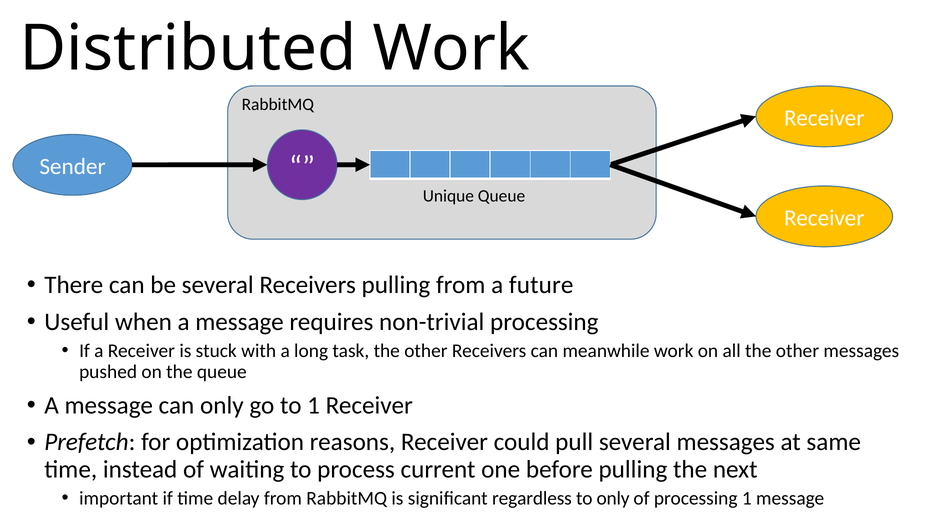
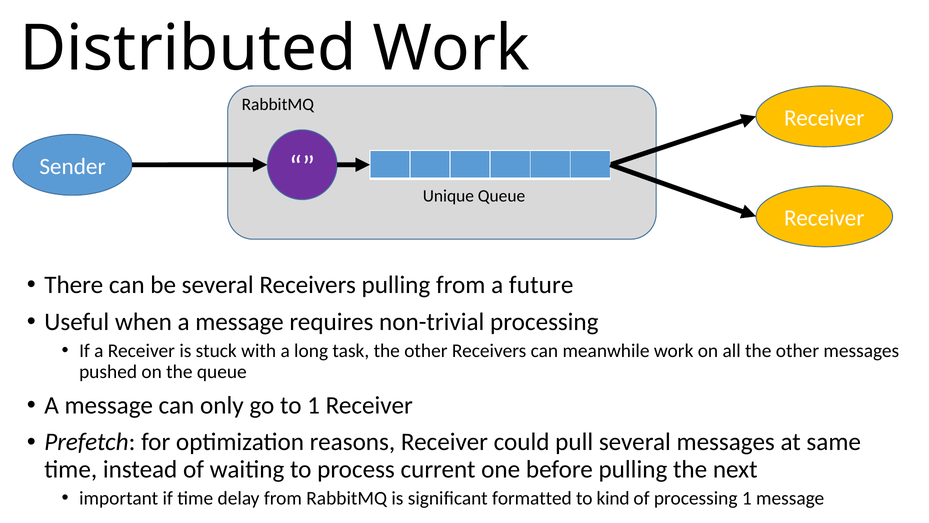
regardless: regardless -> formatted
to only: only -> kind
